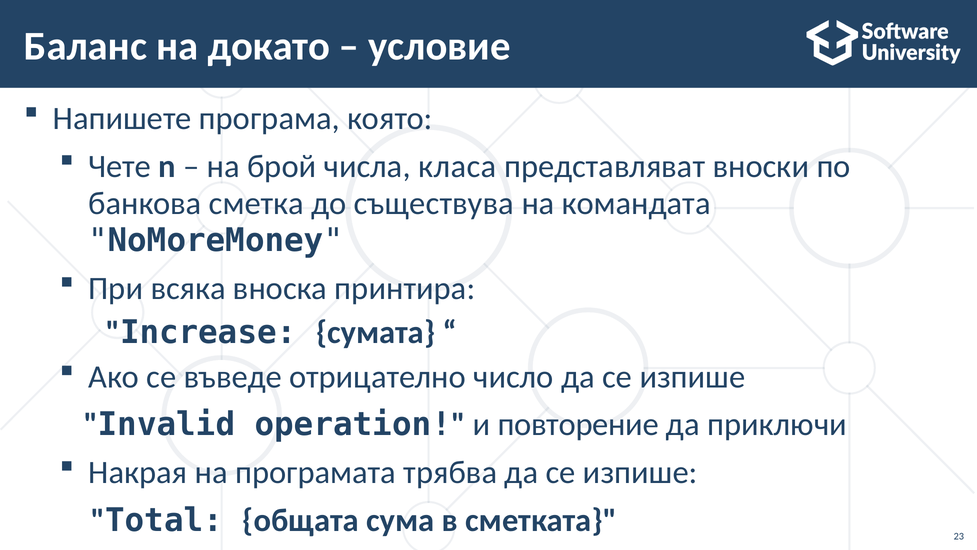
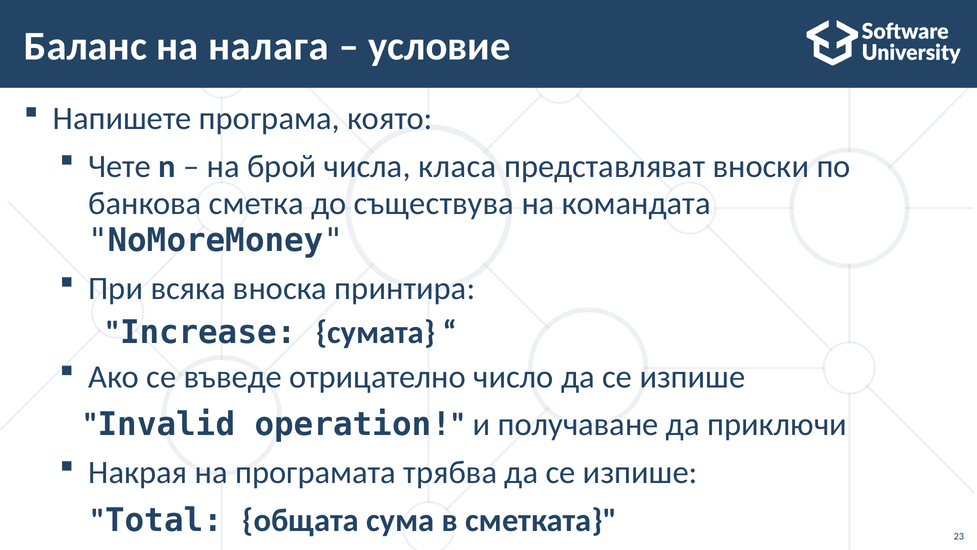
докато: докато -> налага
повторение: повторение -> получаване
